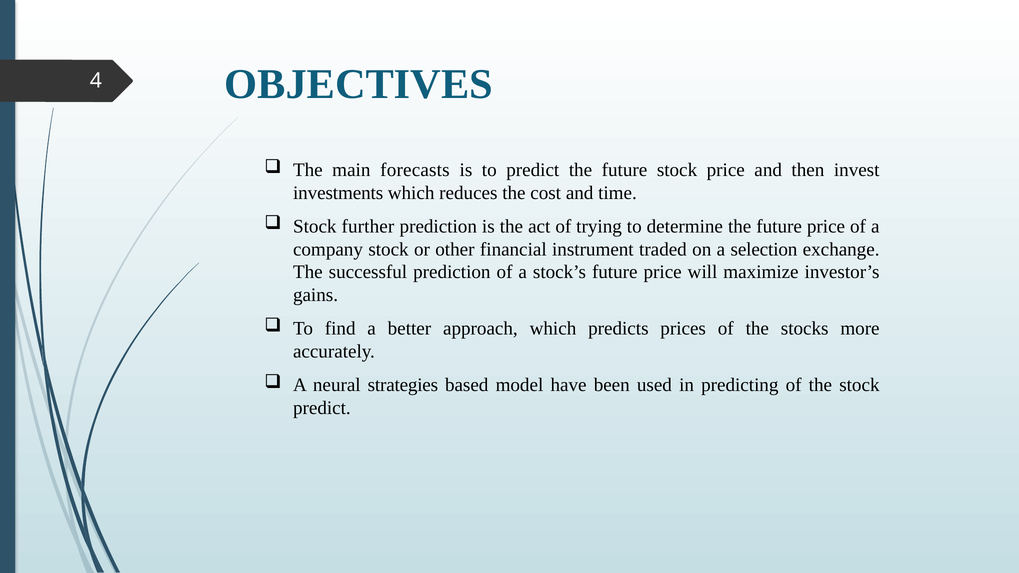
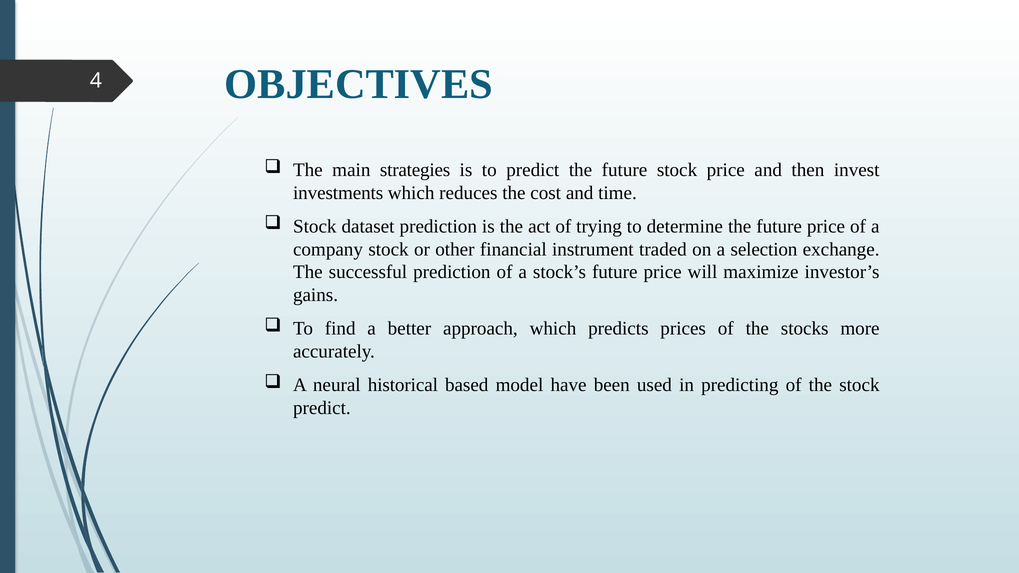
forecasts: forecasts -> strategies
further: further -> dataset
strategies: strategies -> historical
